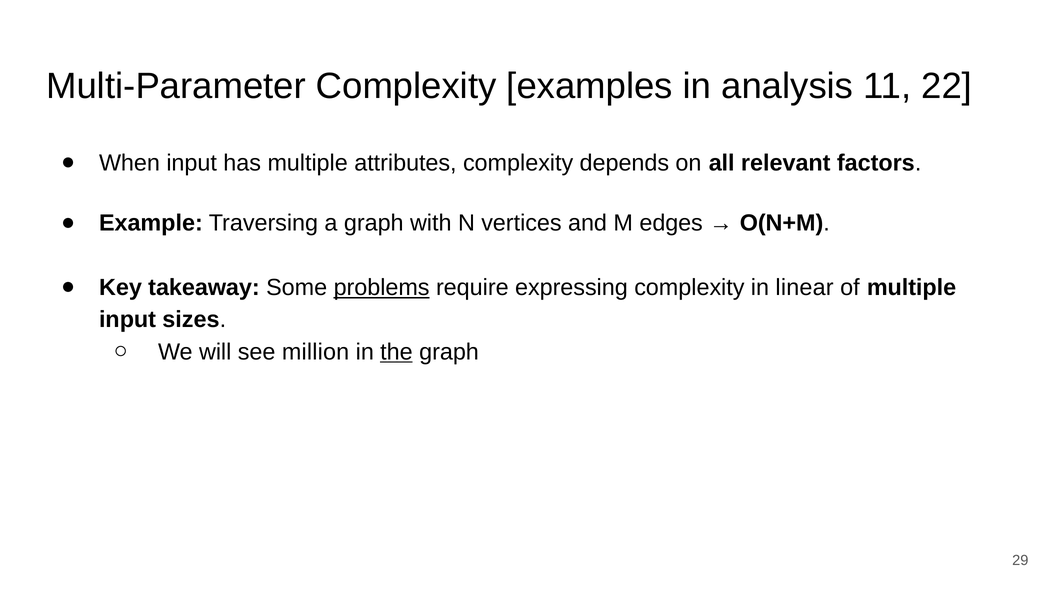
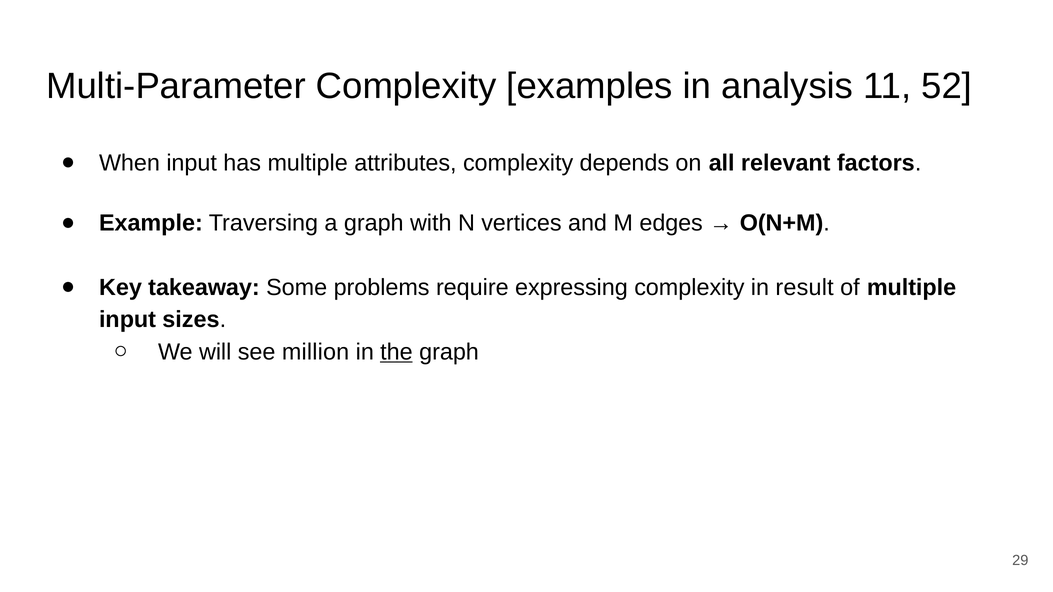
22: 22 -> 52
problems underline: present -> none
linear: linear -> result
